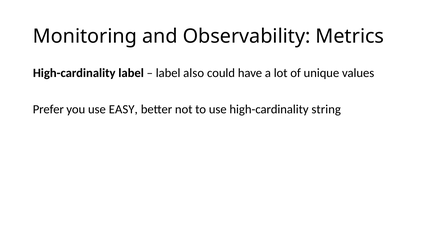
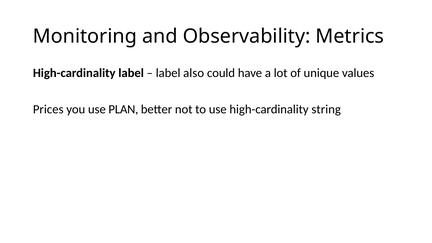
Prefer: Prefer -> Prices
EASY: EASY -> PLAN
